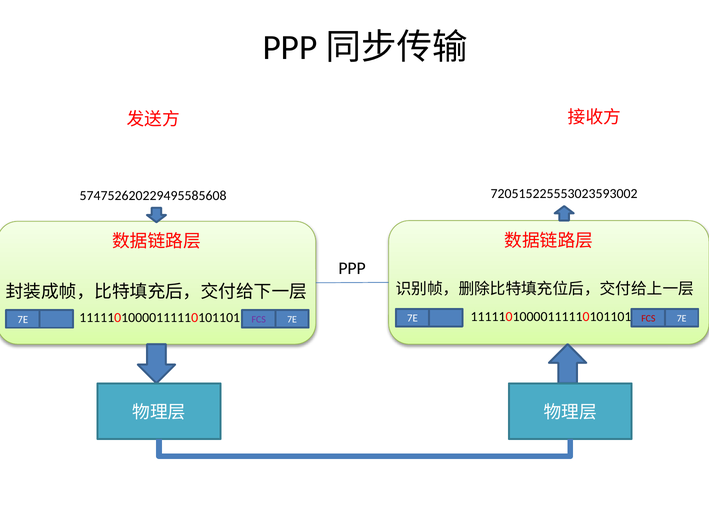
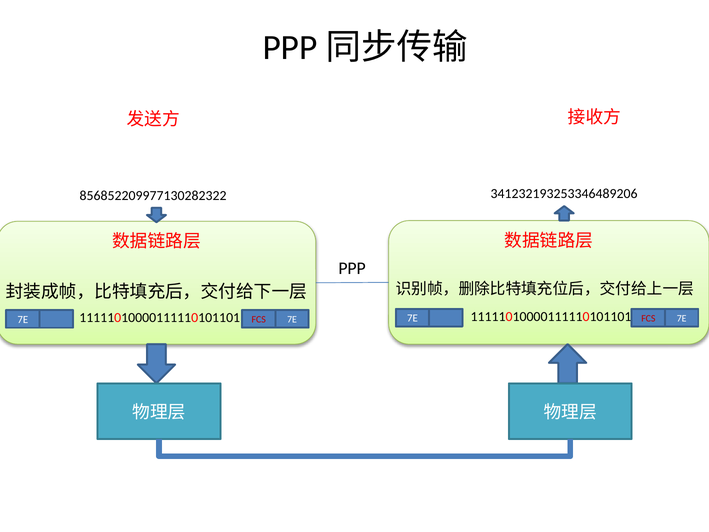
720515225553023593002: 720515225553023593002 -> 341232193253346489206
574752620229495585608: 574752620229495585608 -> 856852209977130282322
FCS at (259, 319) colour: purple -> red
